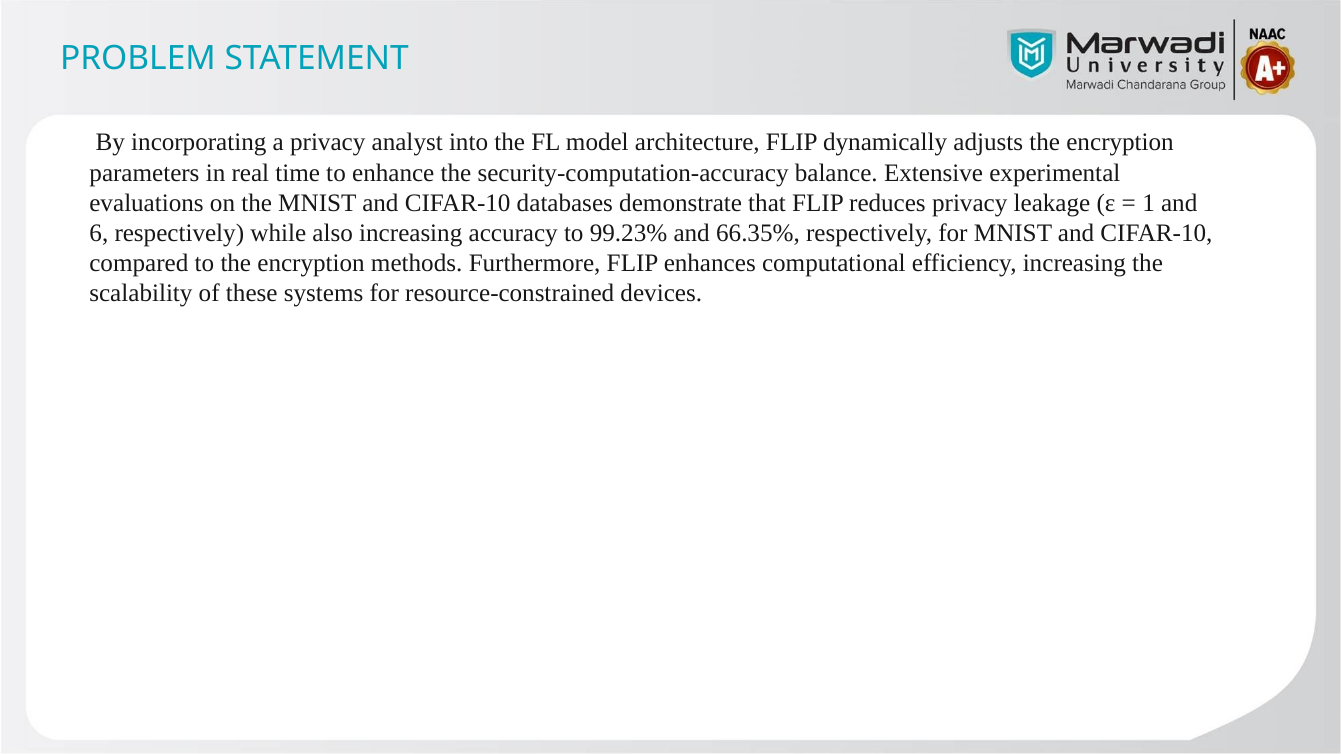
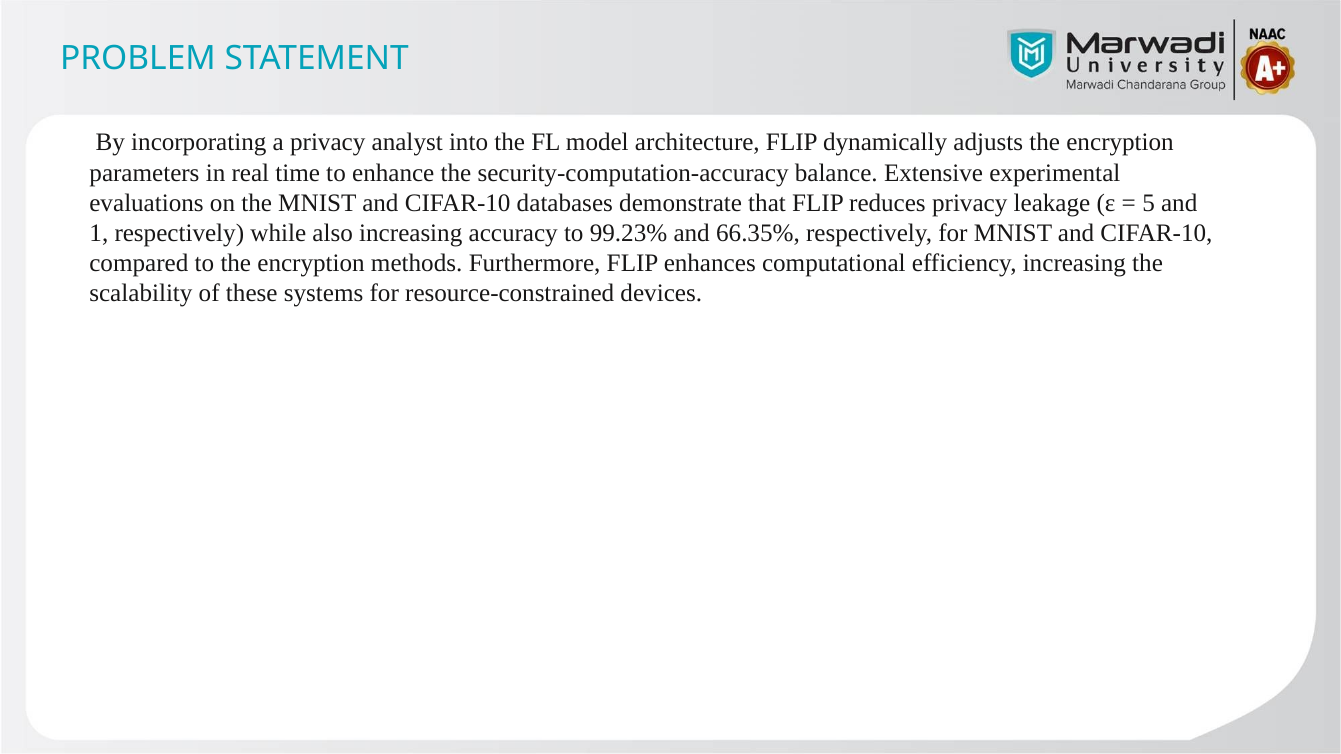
1: 1 -> 5
6: 6 -> 1
